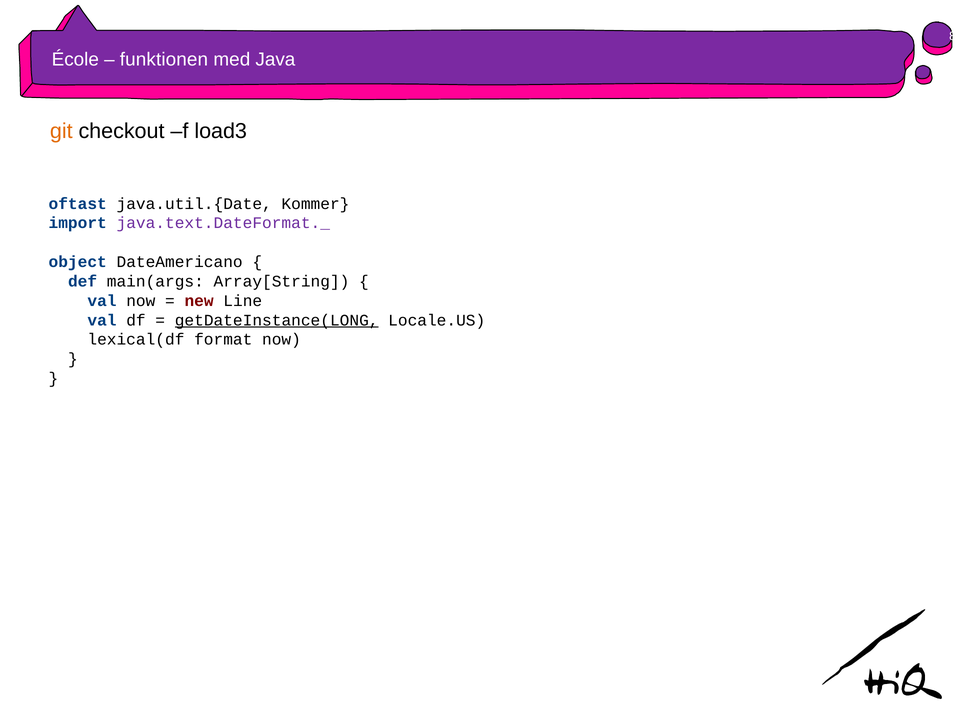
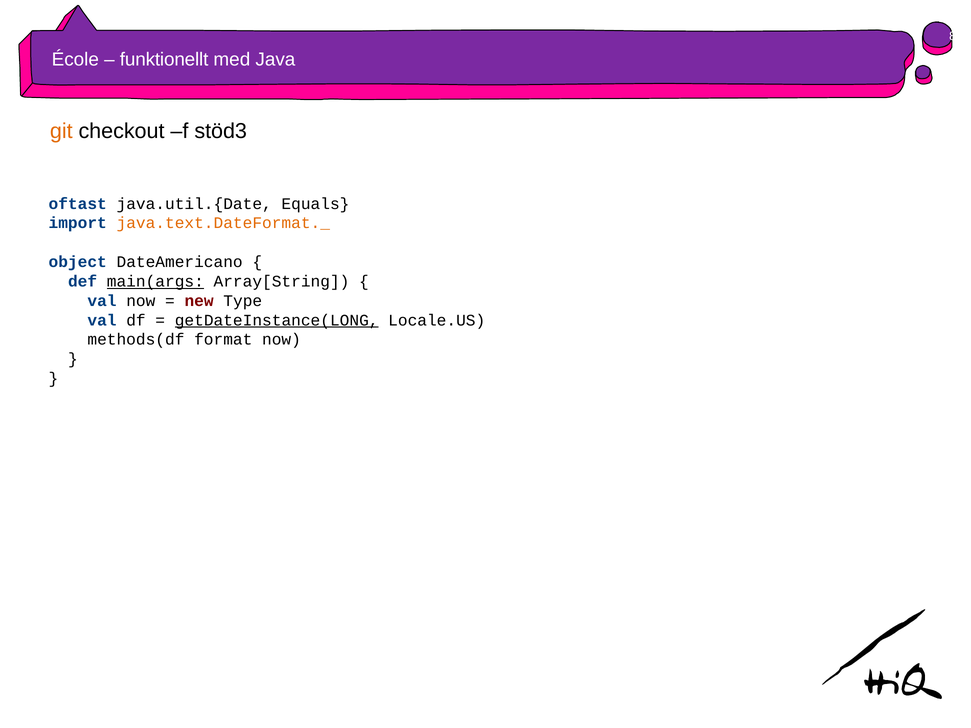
funktionen: funktionen -> funktionellt
load3: load3 -> stöd3
Kommer: Kommer -> Equals
java.text.DateFormat._ colour: purple -> orange
main(args underline: none -> present
Line: Line -> Type
lexical(df: lexical(df -> methods(df
